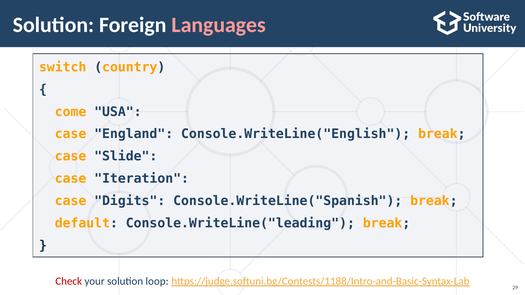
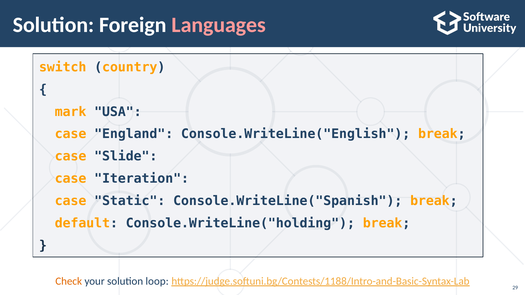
come: come -> mark
Digits: Digits -> Static
Console.WriteLine("leading: Console.WriteLine("leading -> Console.WriteLine("holding
Check colour: red -> orange
